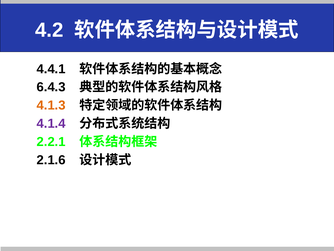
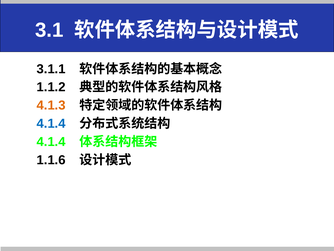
4.2: 4.2 -> 3.1
4.4.1: 4.4.1 -> 3.1.1
6.4.3: 6.4.3 -> 1.1.2
4.1.4 at (51, 123) colour: purple -> blue
2.2.1 at (51, 142): 2.2.1 -> 4.1.4
2.1.6: 2.1.6 -> 1.1.6
